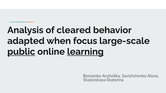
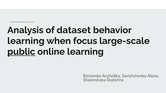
cleared: cleared -> dataset
adapted at (26, 41): adapted -> learning
learning at (85, 52) underline: present -> none
